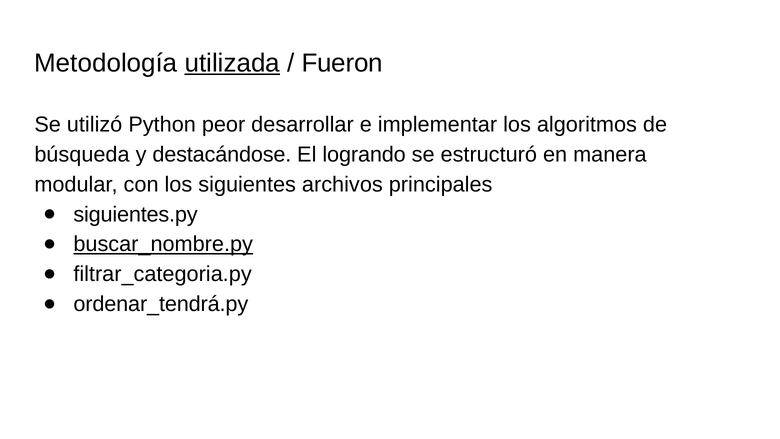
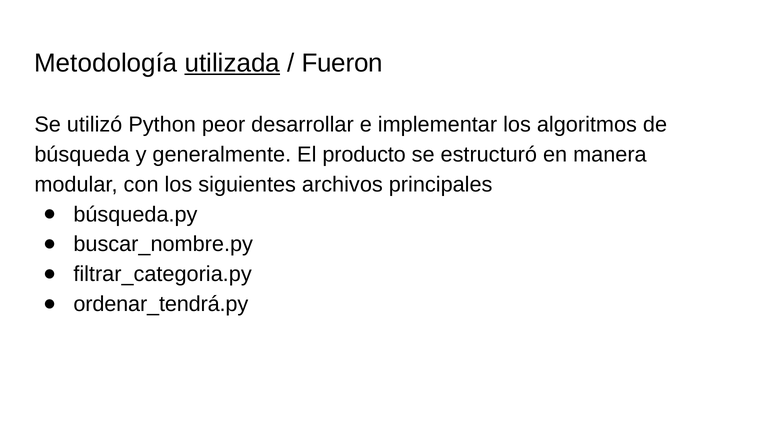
destacándose: destacándose -> generalmente
logrando: logrando -> producto
siguientes.py: siguientes.py -> búsqueda.py
buscar_nombre.py underline: present -> none
